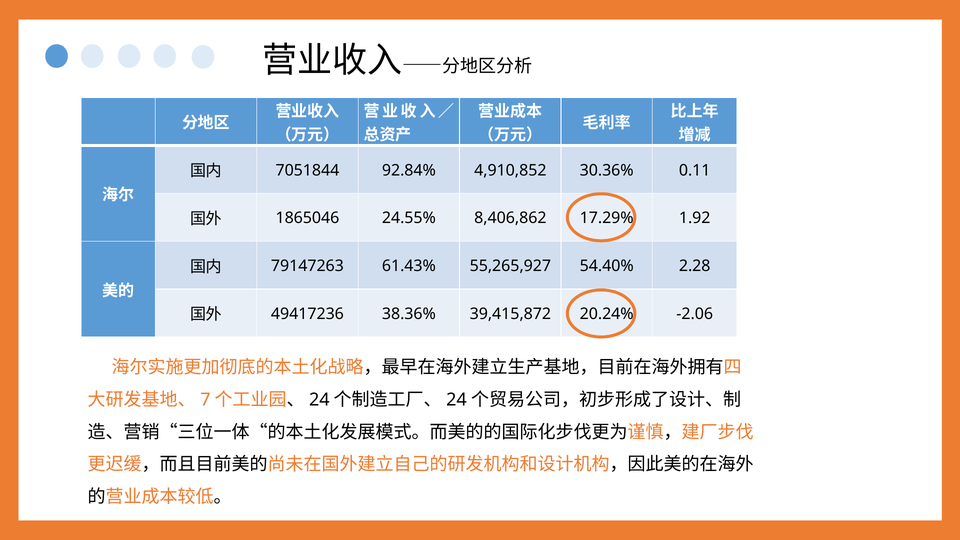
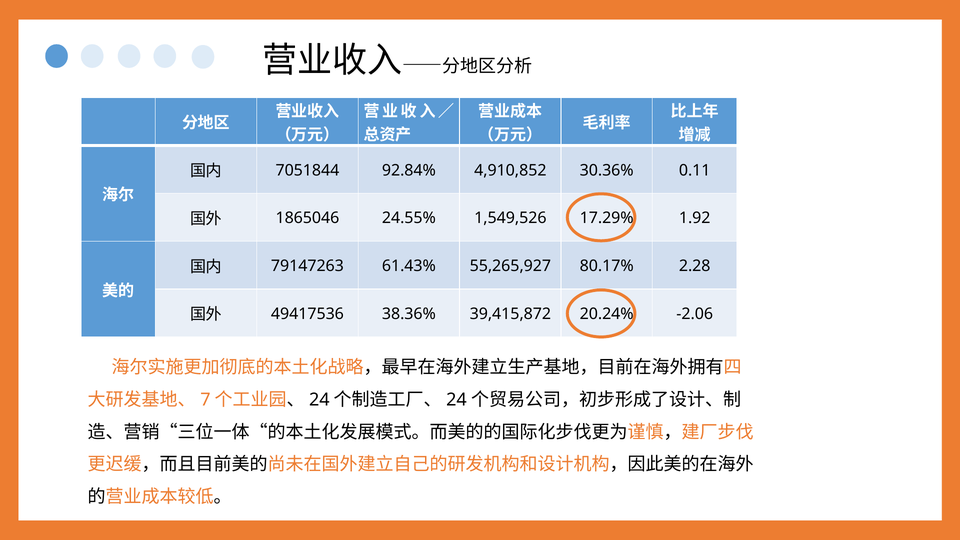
8,406,862: 8,406,862 -> 1,549,526
54.40%: 54.40% -> 80.17%
49417236: 49417236 -> 49417536
